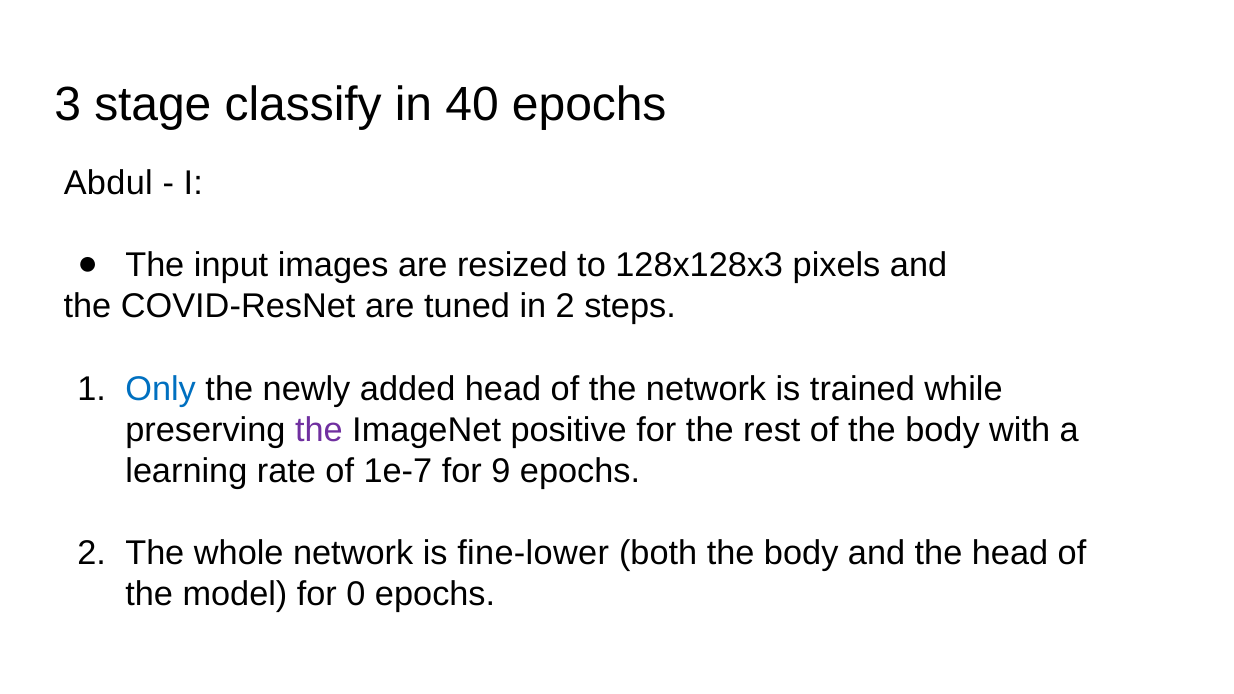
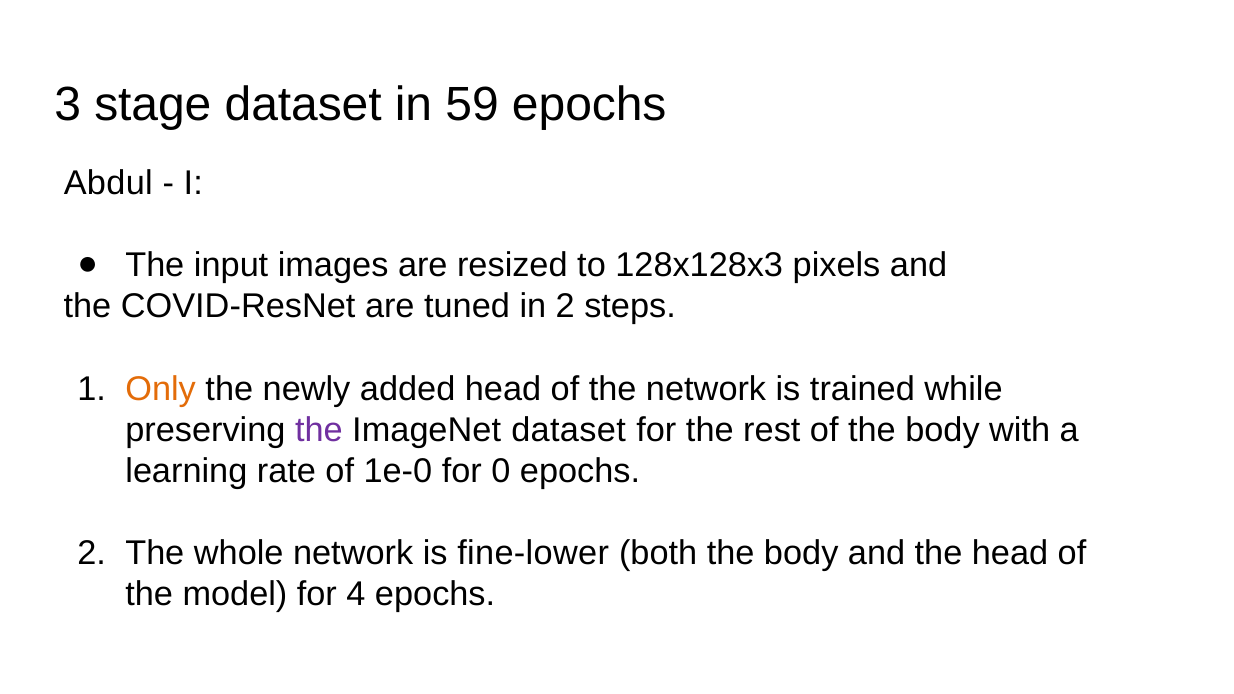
stage classify: classify -> dataset
40: 40 -> 59
Only colour: blue -> orange
ImageNet positive: positive -> dataset
1e-7: 1e-7 -> 1e-0
9: 9 -> 0
0: 0 -> 4
